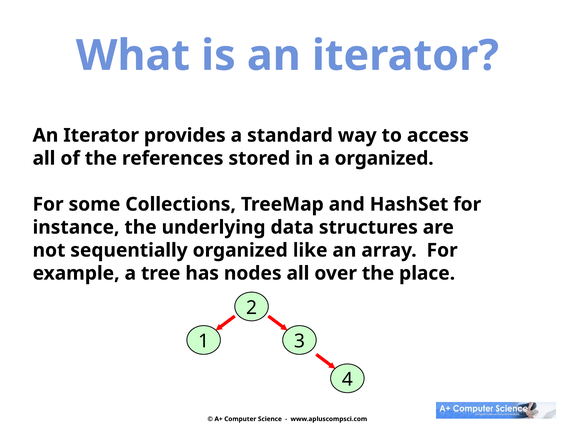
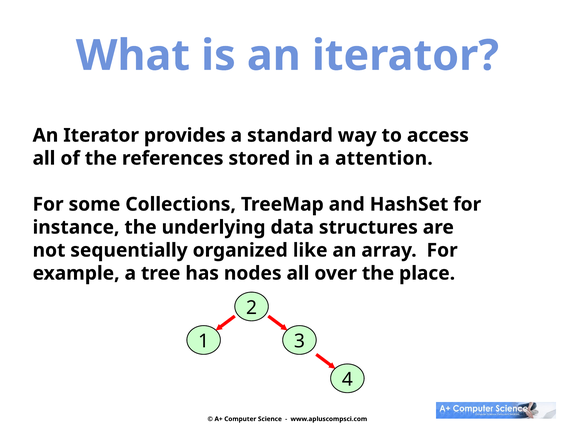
a organized: organized -> attention
